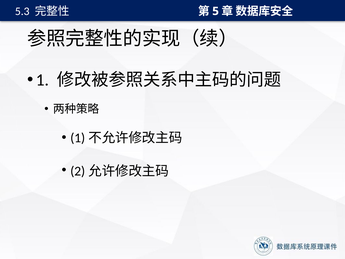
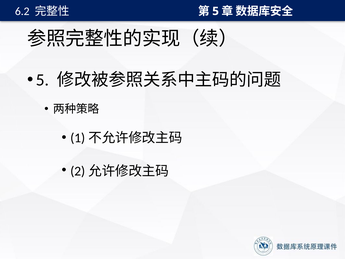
5.3: 5.3 -> 6.2
1 at (42, 80): 1 -> 5
